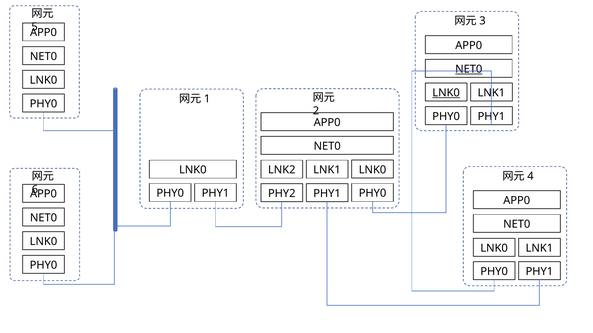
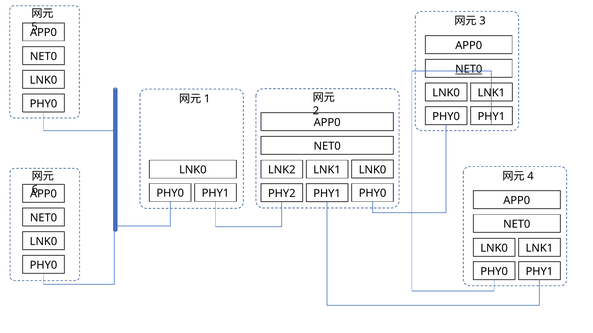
LNK0 at (446, 93) underline: present -> none
